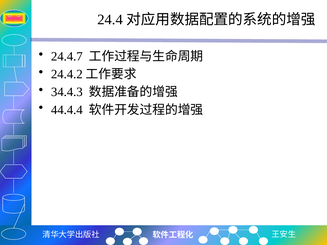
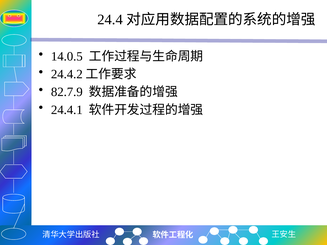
24.4.7: 24.4.7 -> 14.0.5
34.4.3: 34.4.3 -> 82.7.9
44.4.4: 44.4.4 -> 24.4.1
